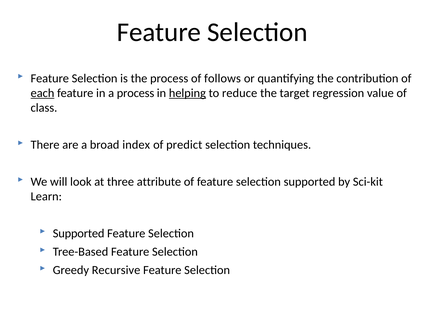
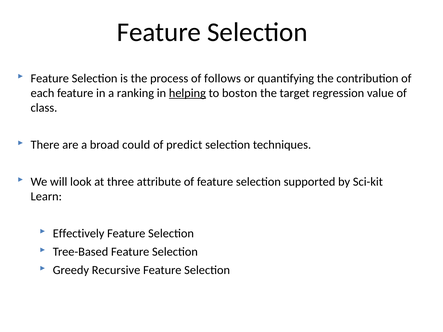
each underline: present -> none
a process: process -> ranking
reduce: reduce -> boston
index: index -> could
Supported at (79, 233): Supported -> Effectively
